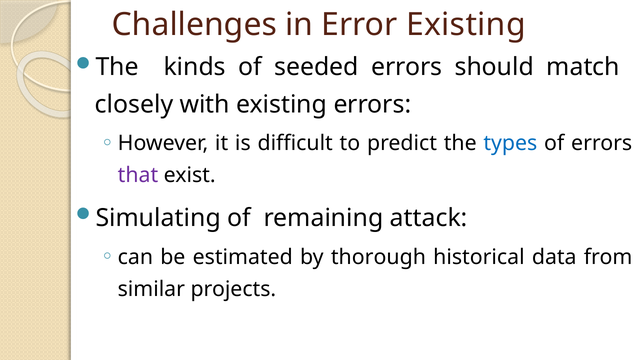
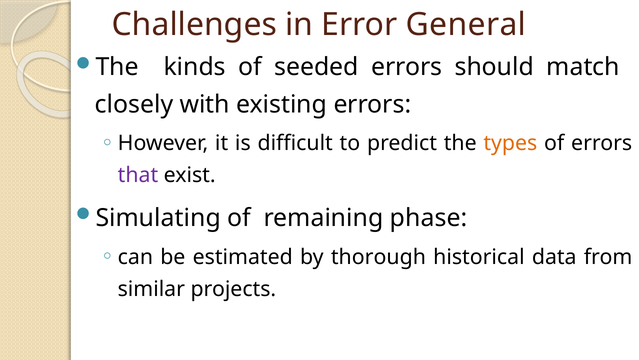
Error Existing: Existing -> General
types colour: blue -> orange
attack: attack -> phase
